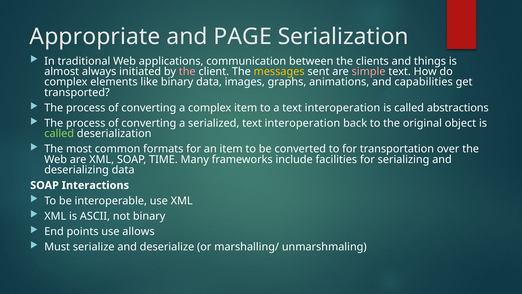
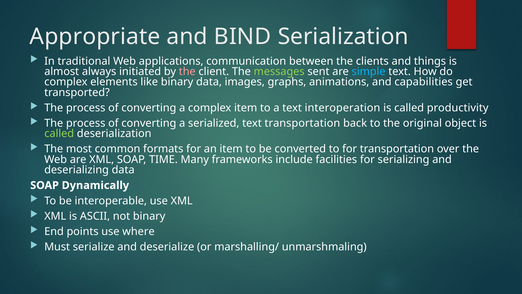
PAGE: PAGE -> BIND
messages colour: yellow -> light green
simple colour: pink -> light blue
abstractions: abstractions -> productivity
serialized text interoperation: interoperation -> transportation
Interactions: Interactions -> Dynamically
allows: allows -> where
